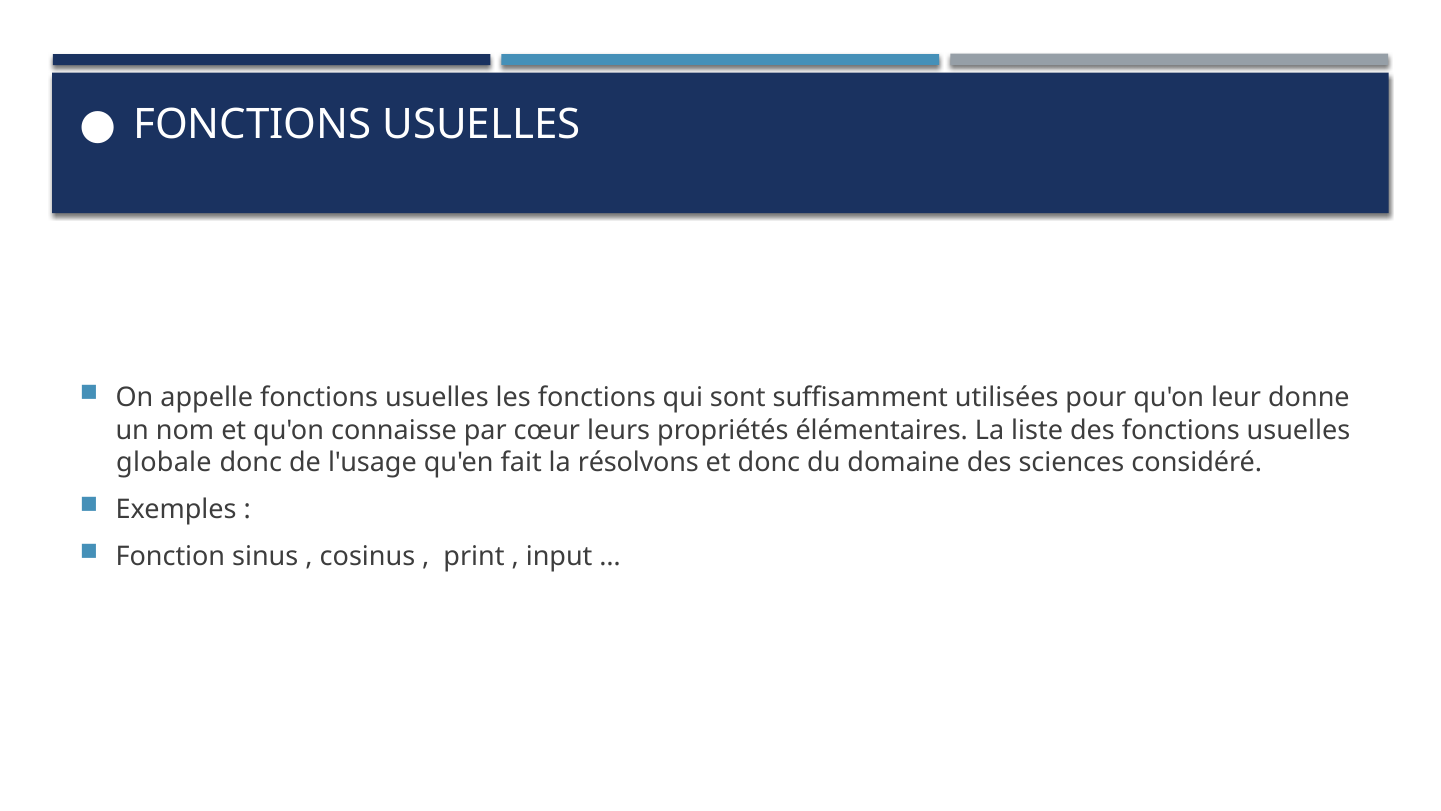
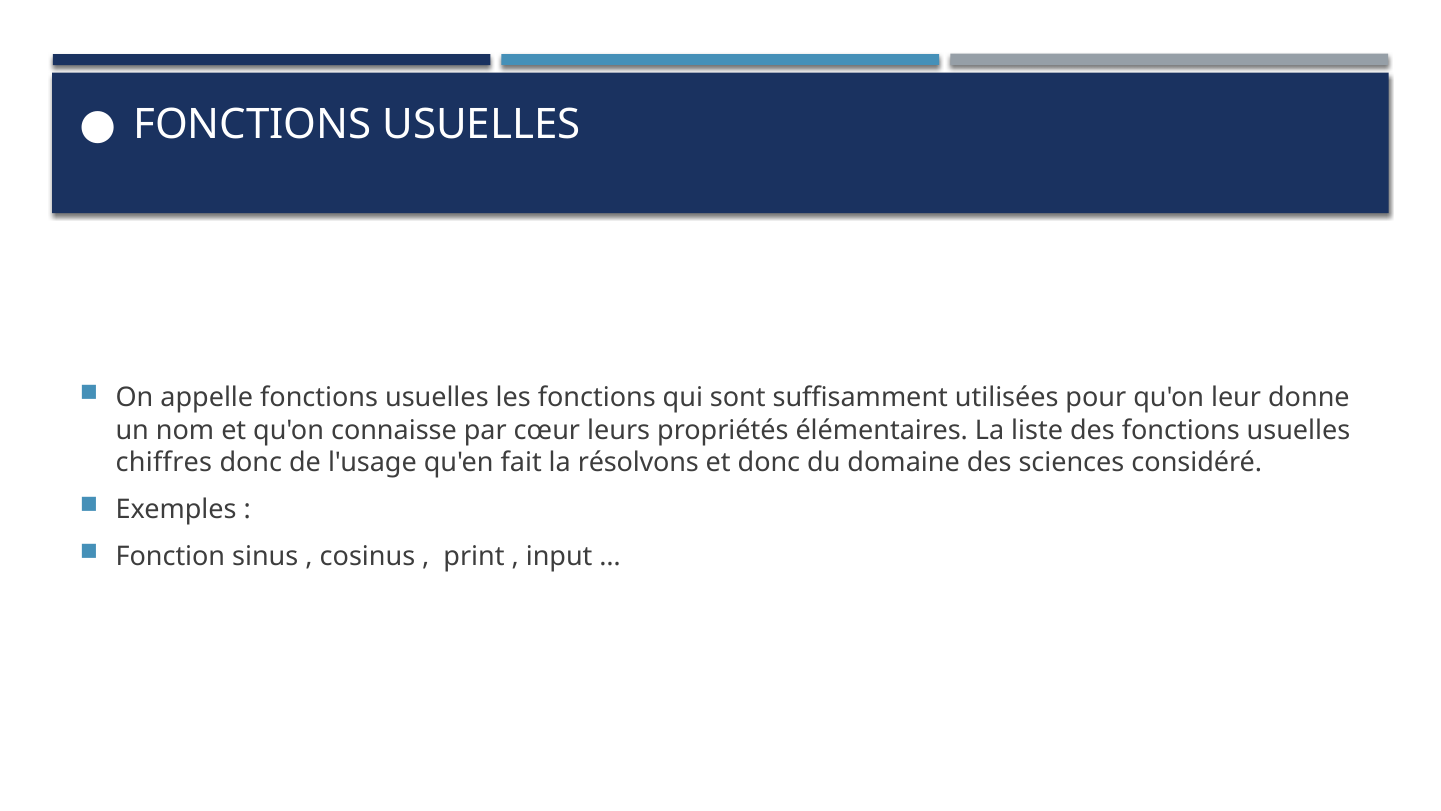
globale: globale -> chiffres
